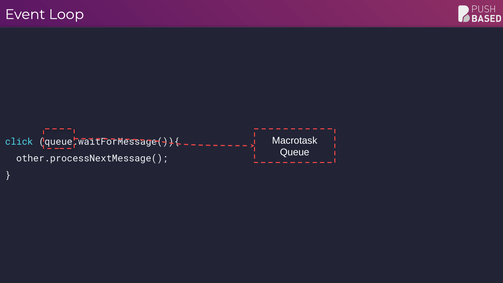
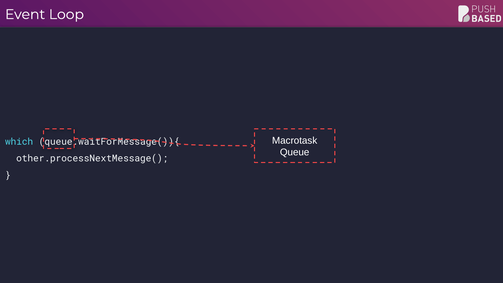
click: click -> which
